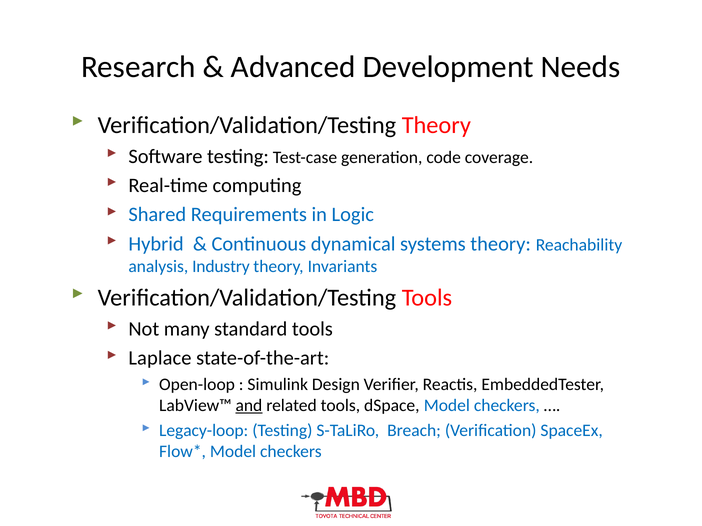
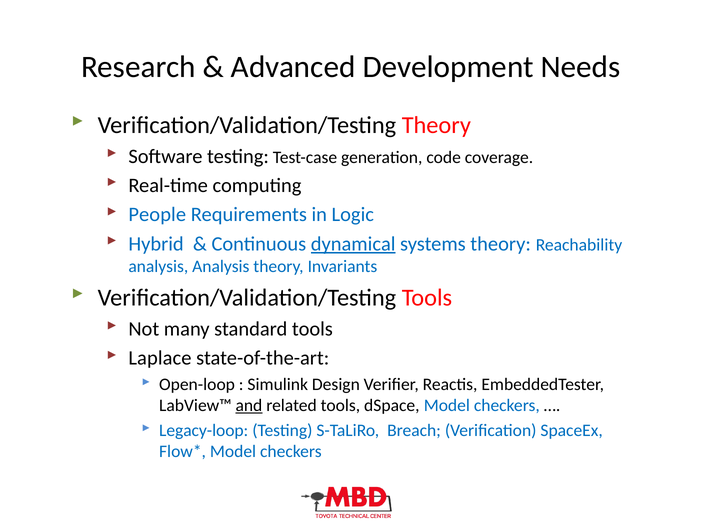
Shared: Shared -> People
dynamical underline: none -> present
analysis Industry: Industry -> Analysis
